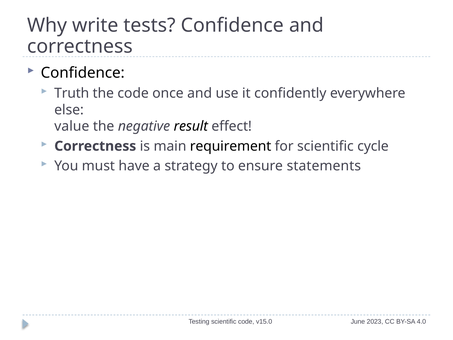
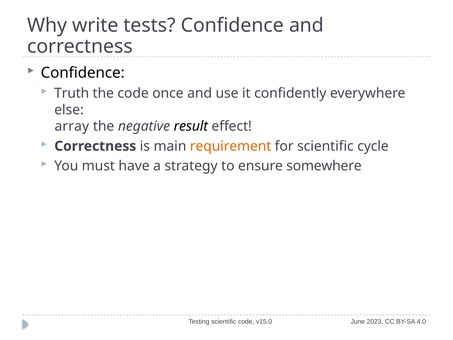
value: value -> array
requirement colour: black -> orange
statements: statements -> somewhere
